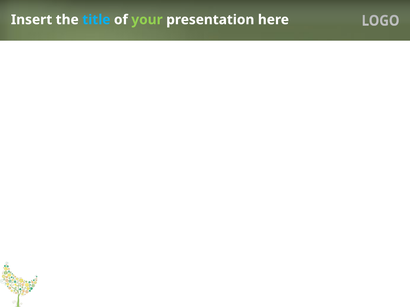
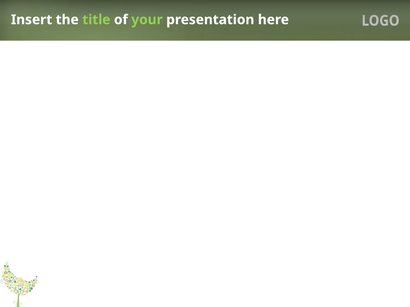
title colour: light blue -> light green
